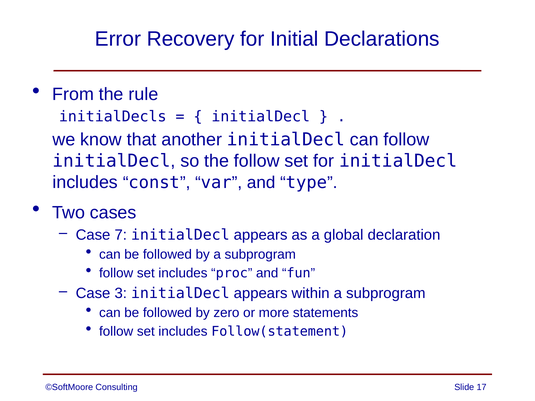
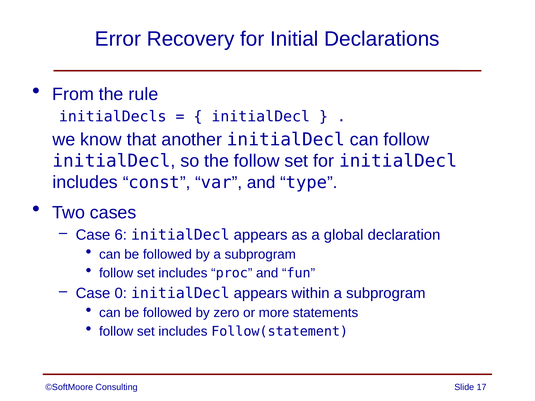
7: 7 -> 6
3: 3 -> 0
